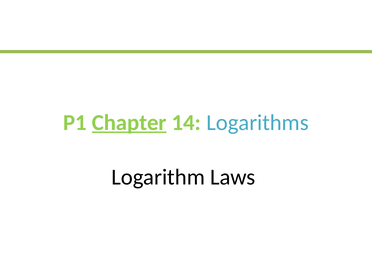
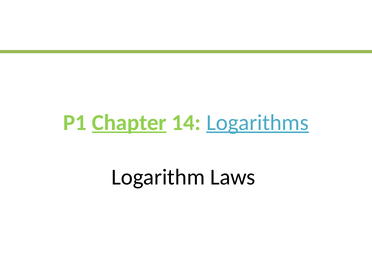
Logarithms underline: none -> present
